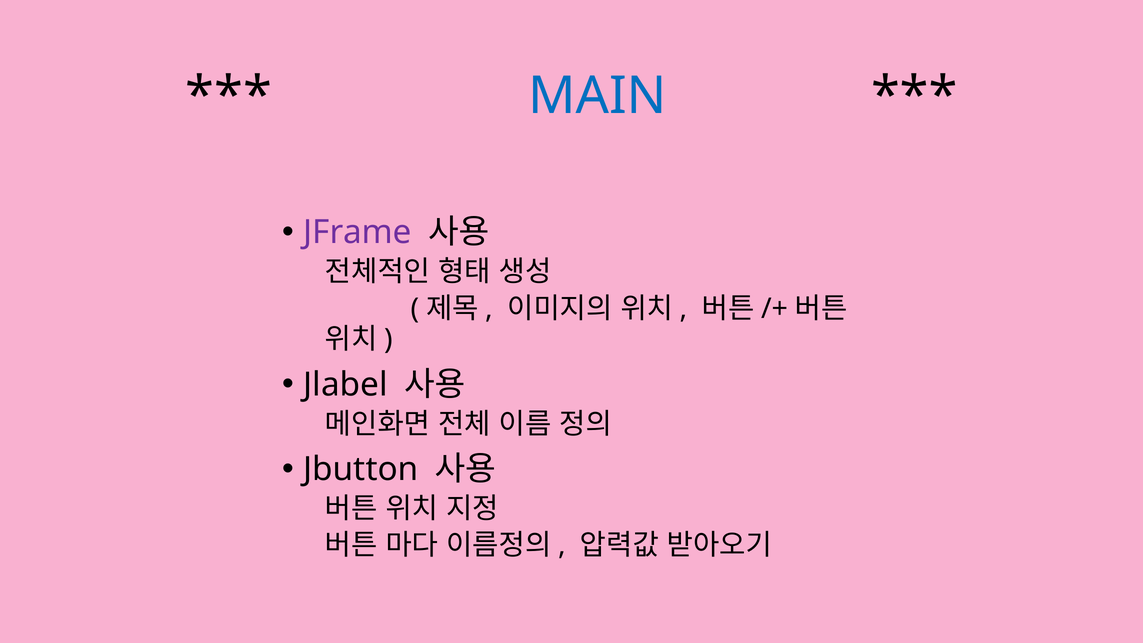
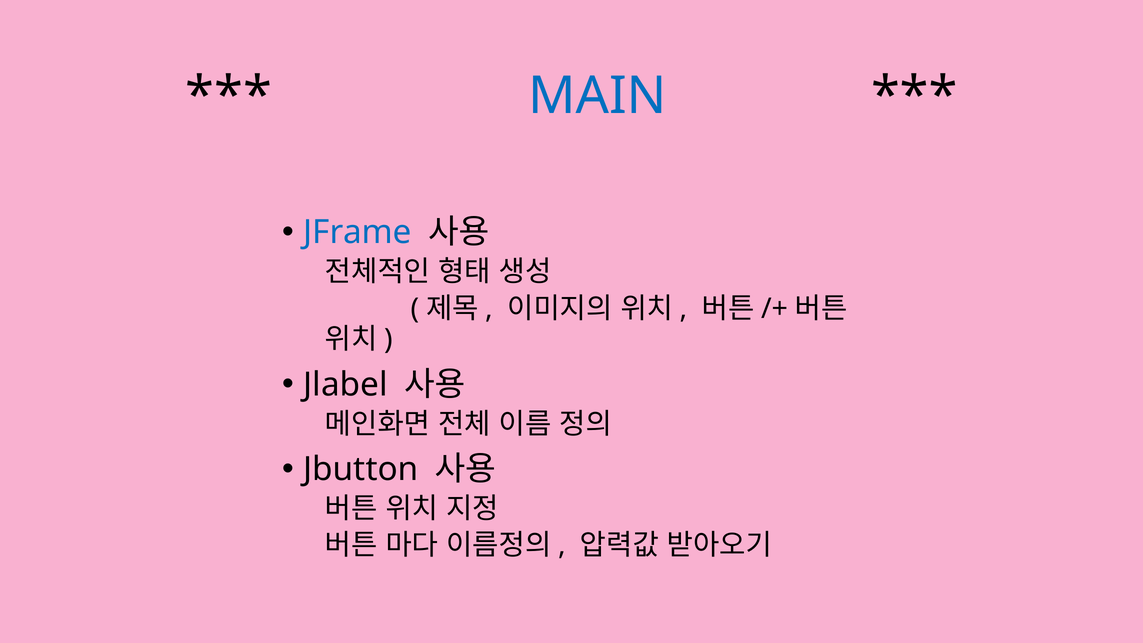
JFrame colour: purple -> blue
